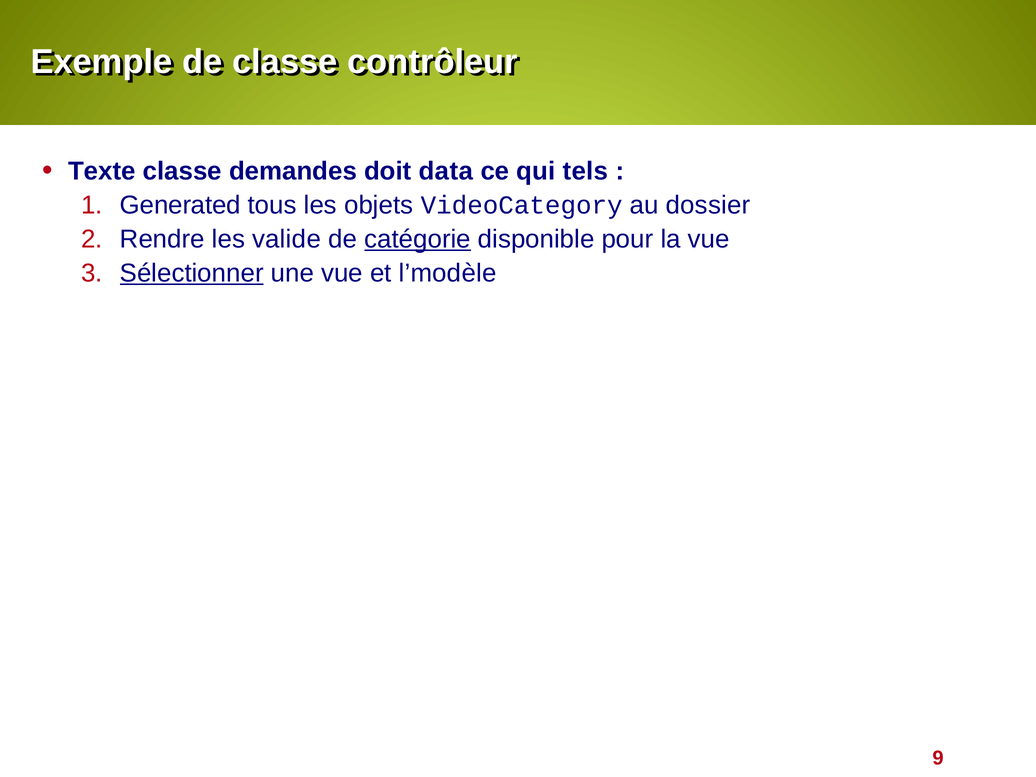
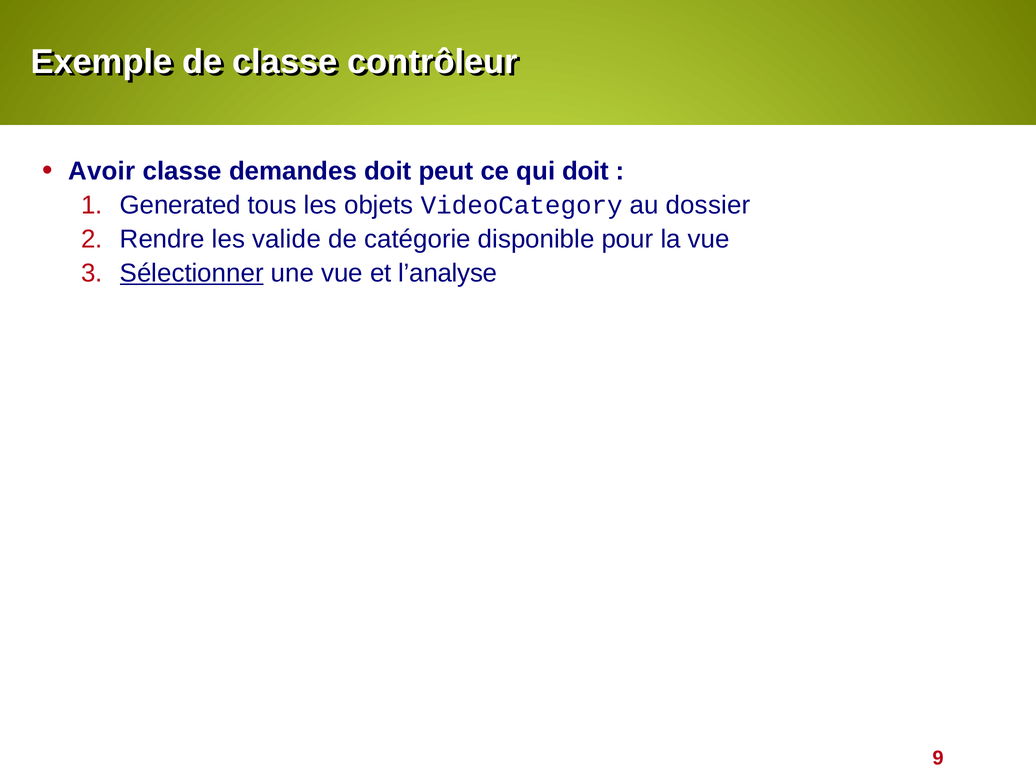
Texte: Texte -> Avoir
data: data -> peut
qui tels: tels -> doit
catégorie underline: present -> none
l’modèle: l’modèle -> l’analyse
